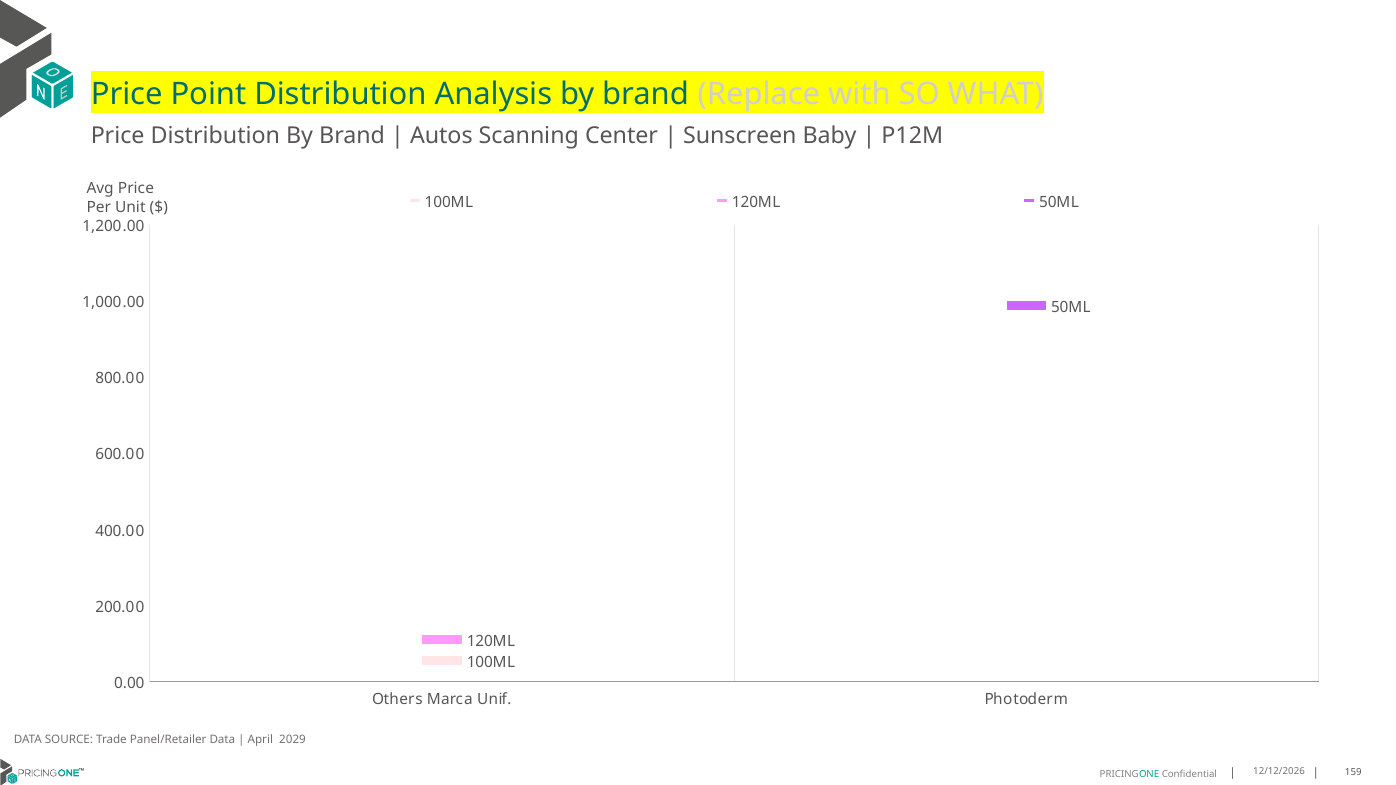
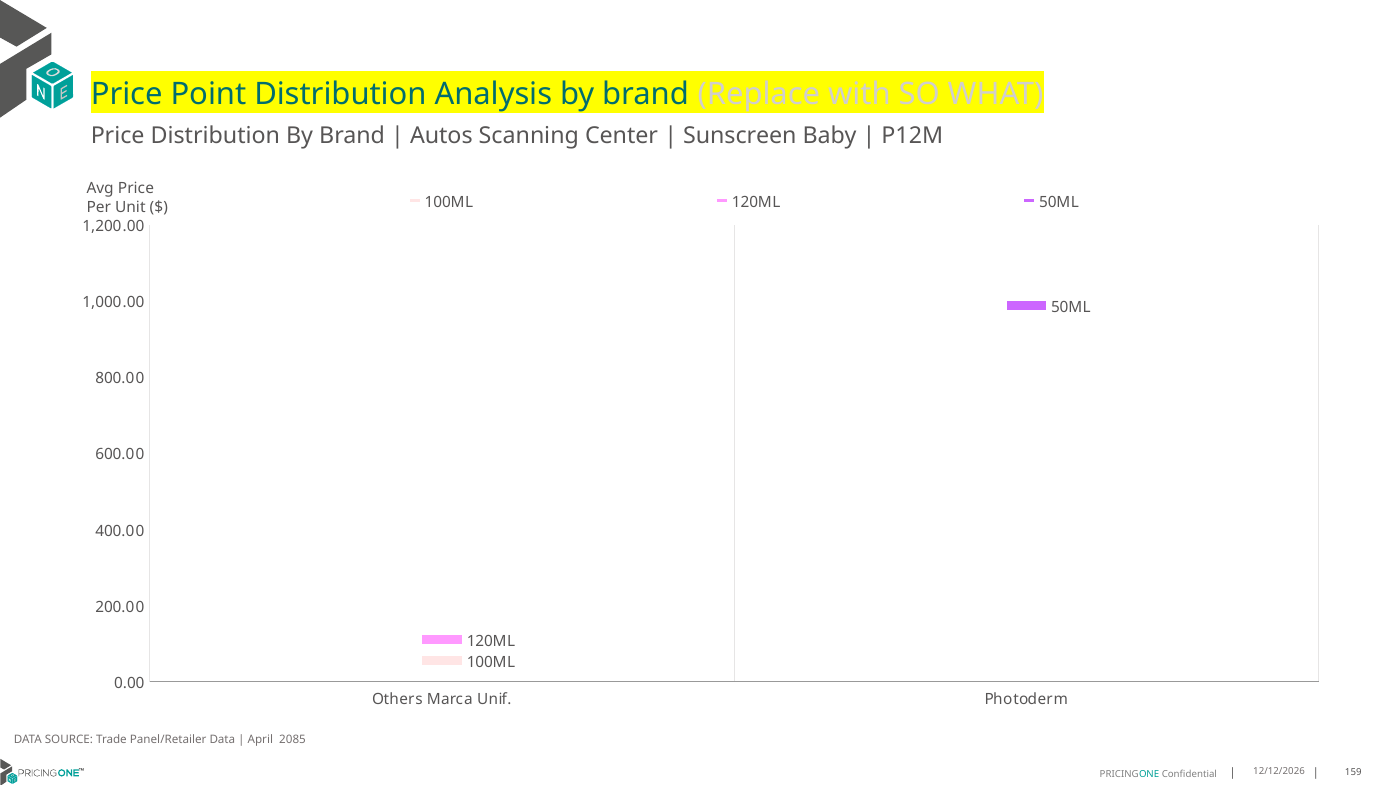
2029: 2029 -> 2085
